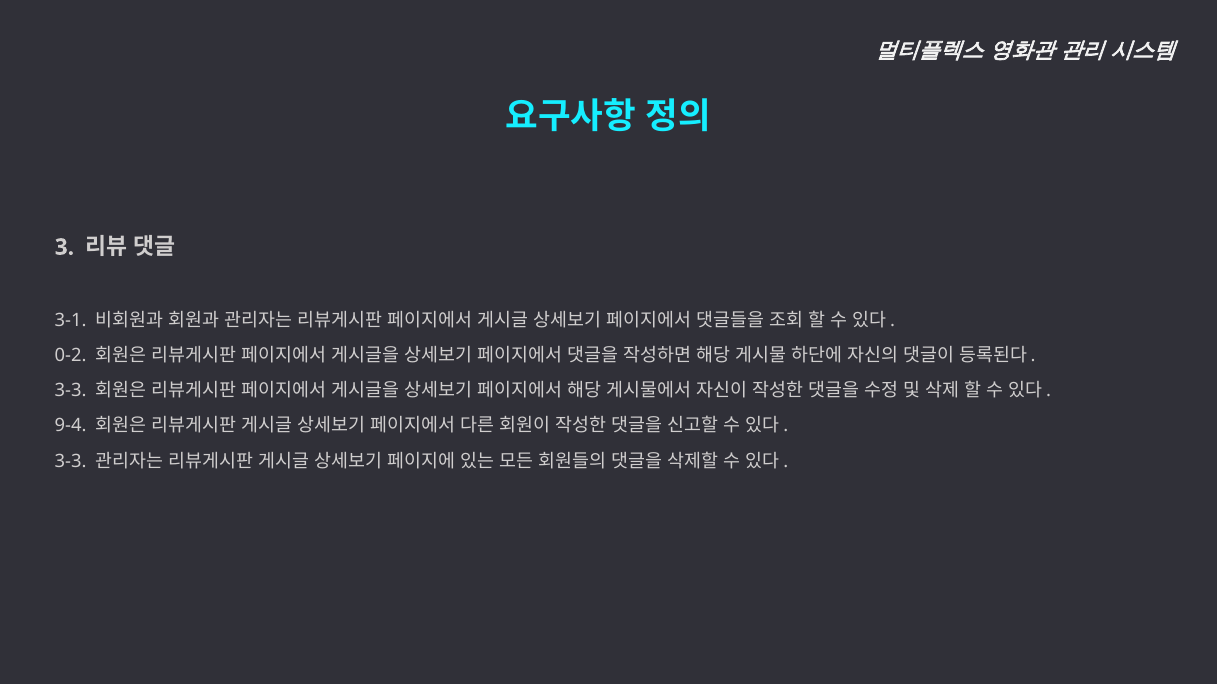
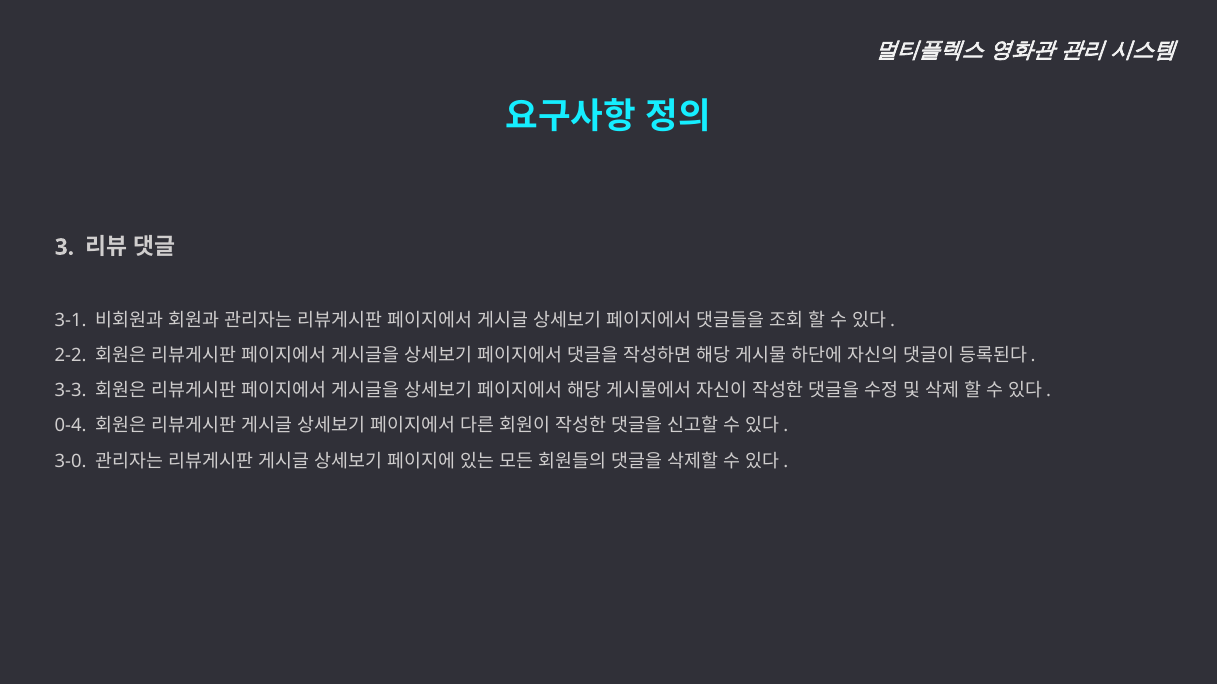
0-2: 0-2 -> 2-2
9-4: 9-4 -> 0-4
3-3 at (71, 461): 3-3 -> 3-0
